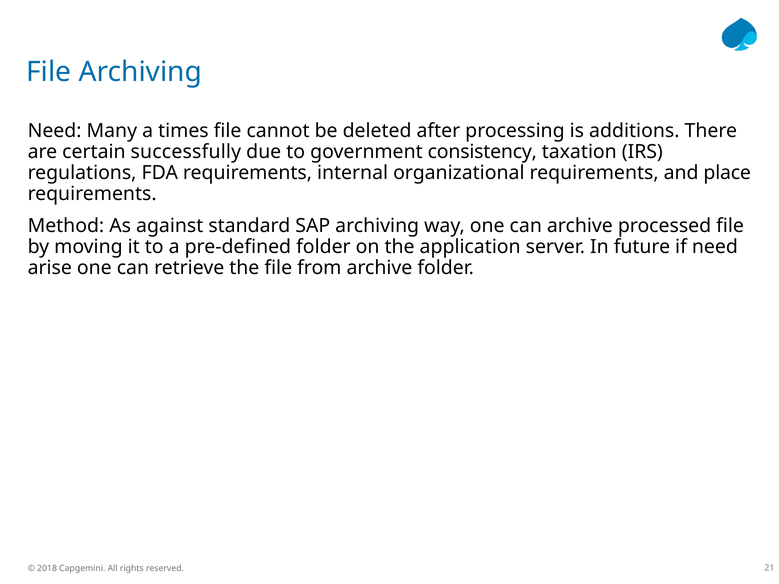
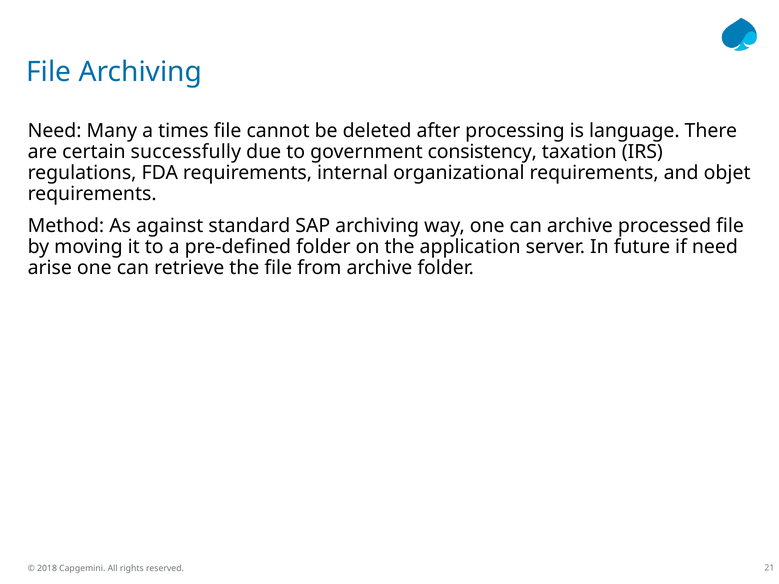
additions: additions -> language
place: place -> objet
